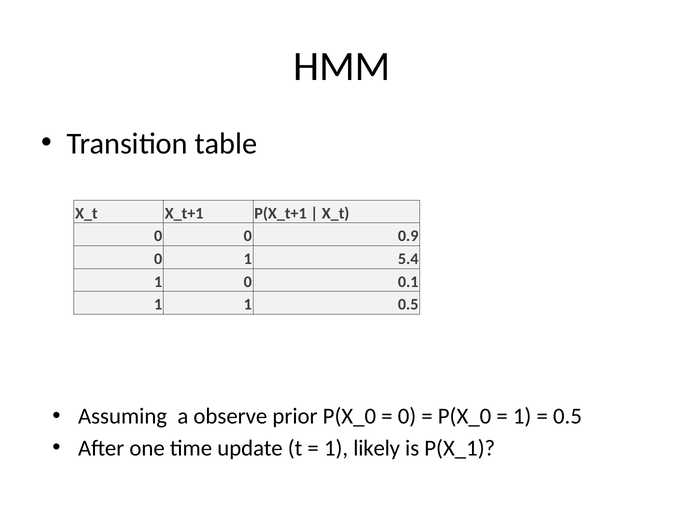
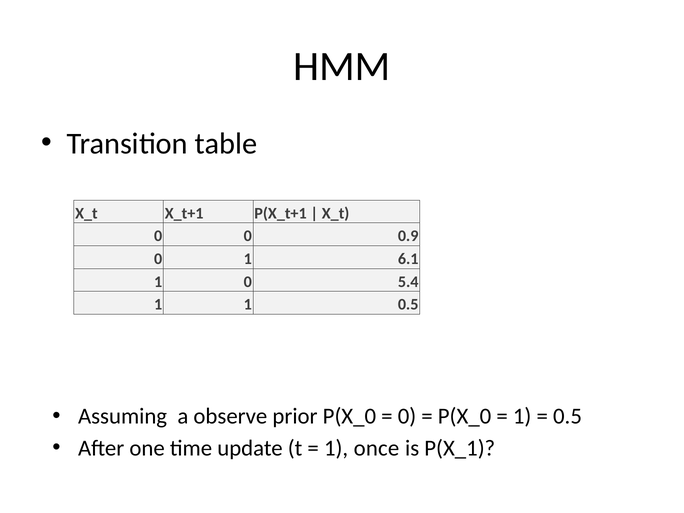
5.4: 5.4 -> 6.1
0.1: 0.1 -> 5.4
likely: likely -> once
